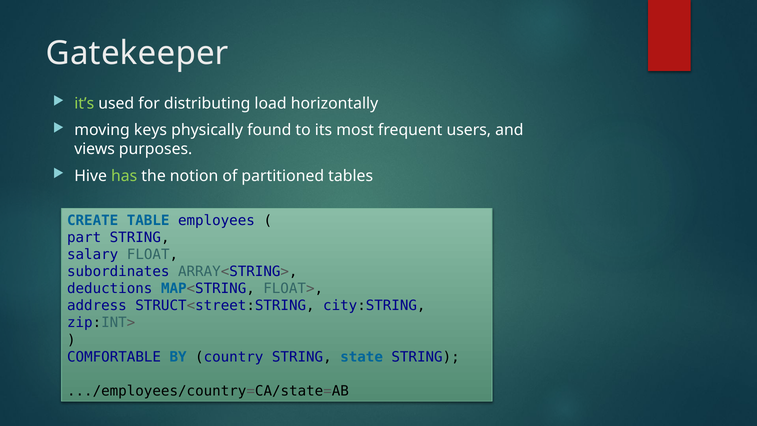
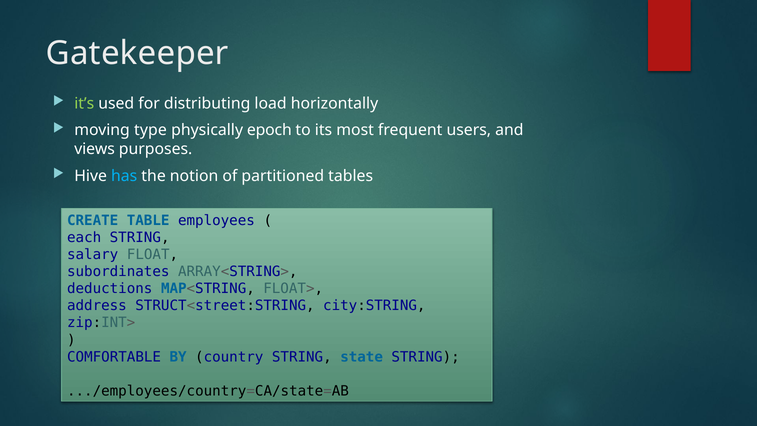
keys: keys -> type
found: found -> epoch
has colour: light green -> light blue
part: part -> each
